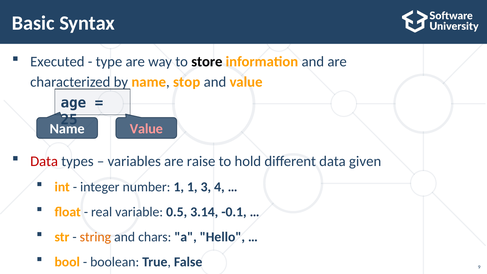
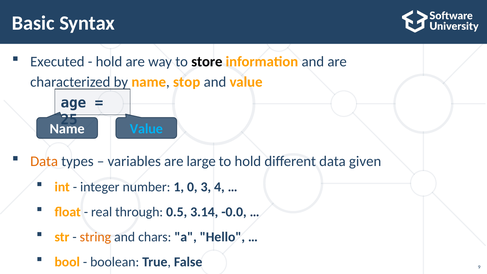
type at (109, 62): type -> hold
Value at (146, 129) colour: pink -> light blue
Data at (44, 161) colour: red -> orange
raise: raise -> large
1 1: 1 -> 0
variable: variable -> through
-0.1: -0.1 -> -0.0
